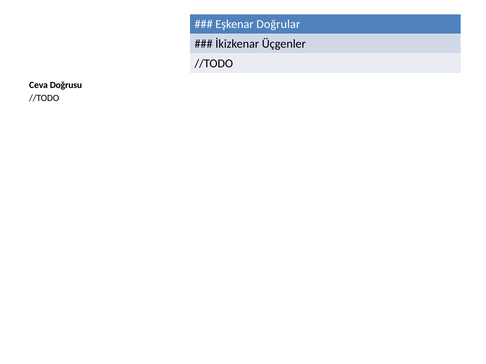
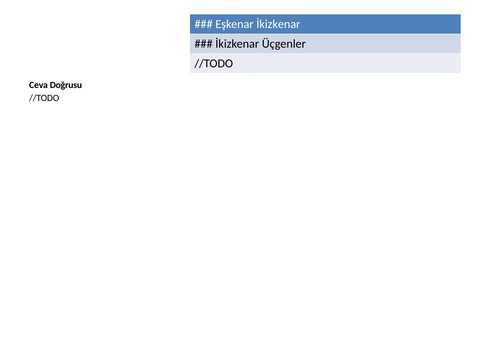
Eşkenar Doğrular: Doğrular -> İkizkenar
